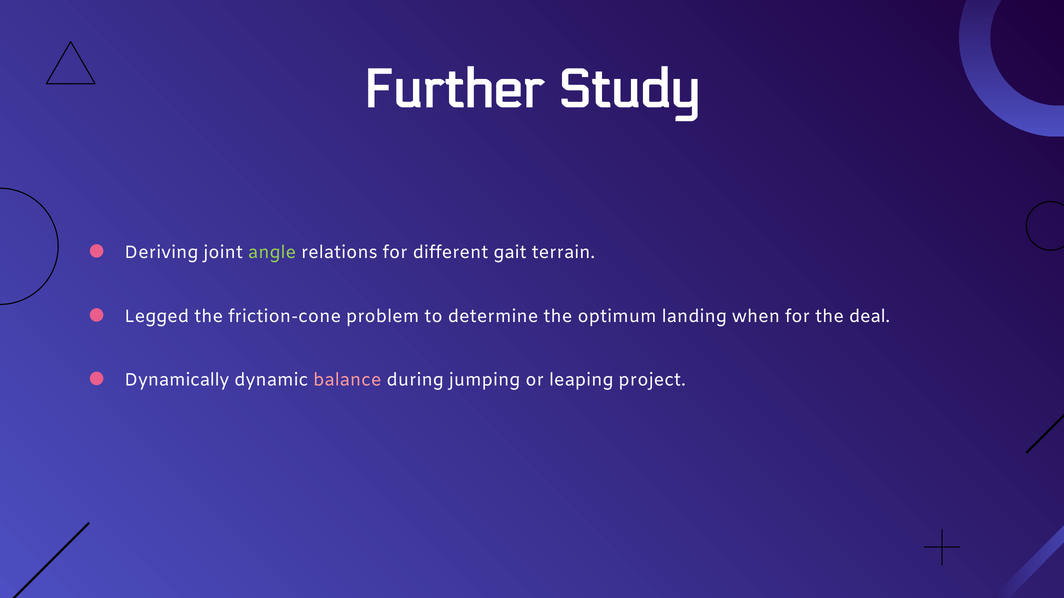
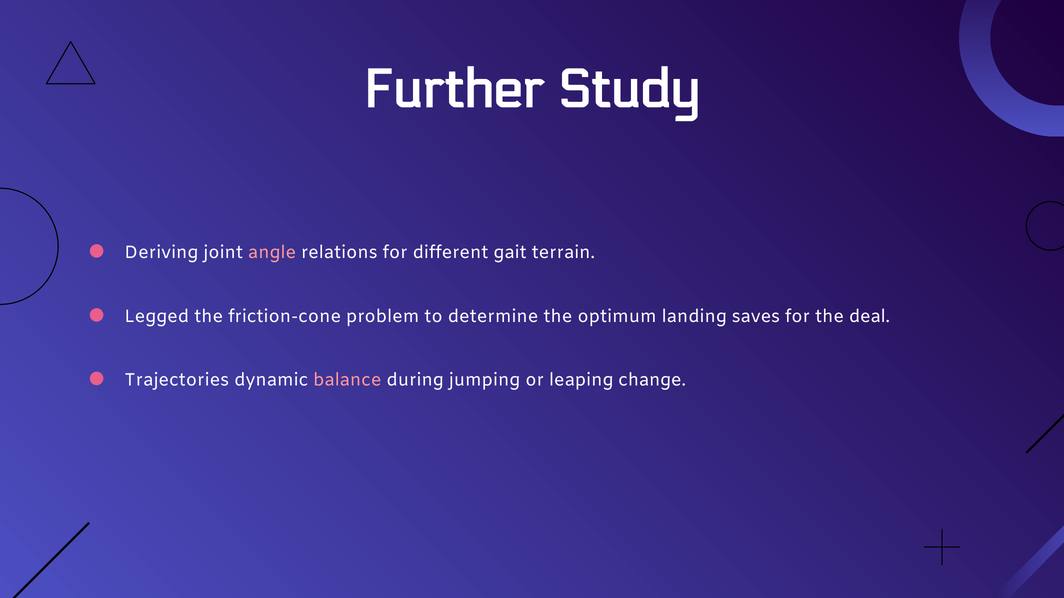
angle colour: light green -> pink
when: when -> saves
Dynamically: Dynamically -> Trajectories
project: project -> change
